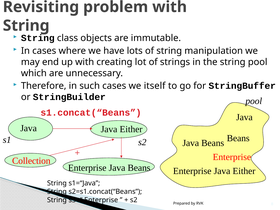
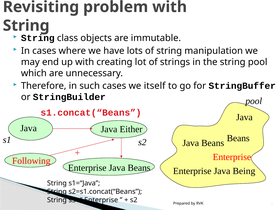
Collection: Collection -> Following
Enterprise Java Either: Either -> Being
